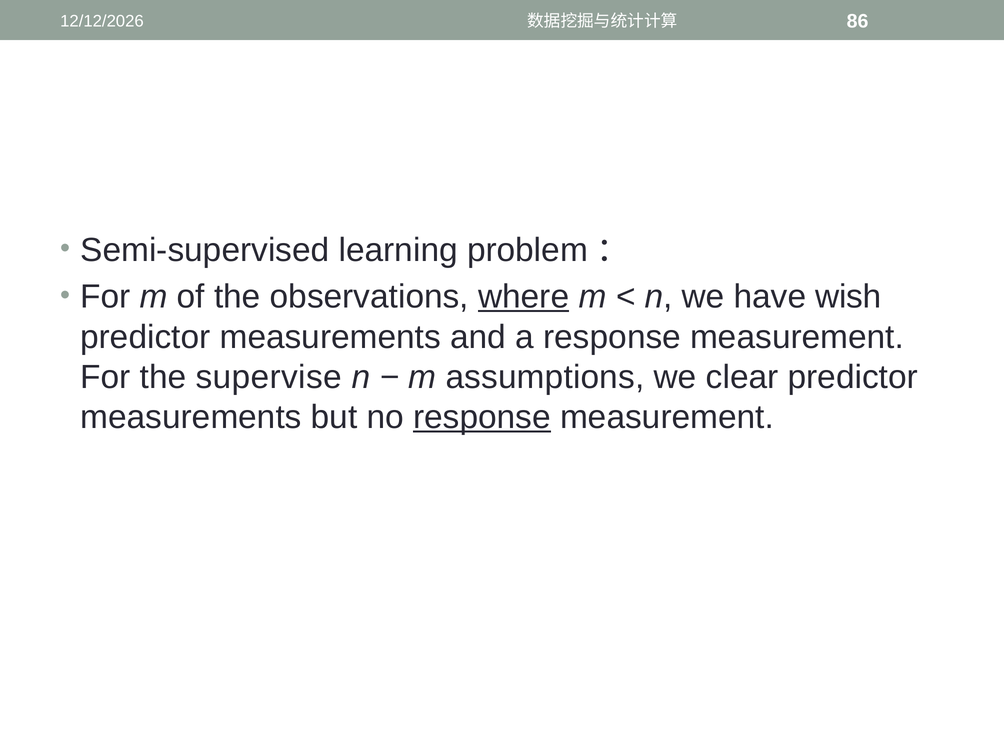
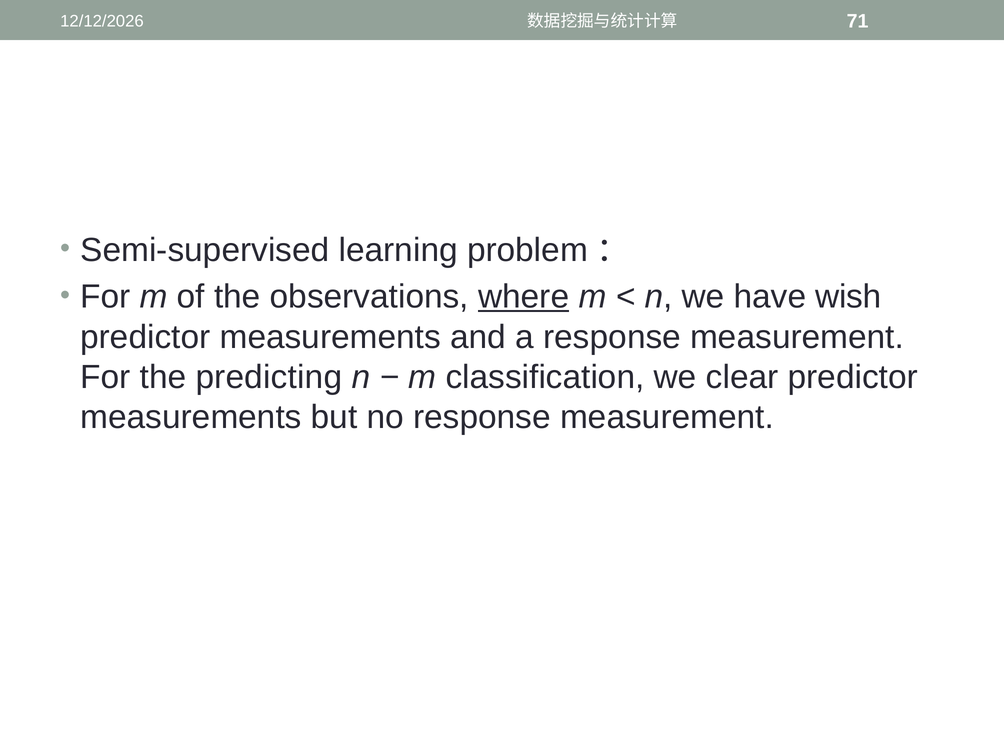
86: 86 -> 71
supervise: supervise -> predicting
assumptions: assumptions -> classification
response at (482, 417) underline: present -> none
